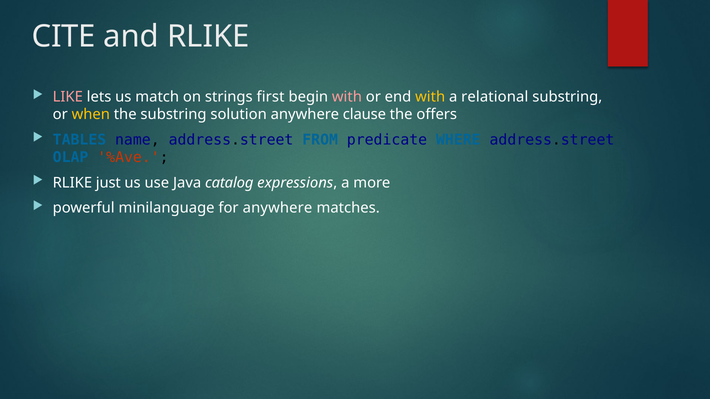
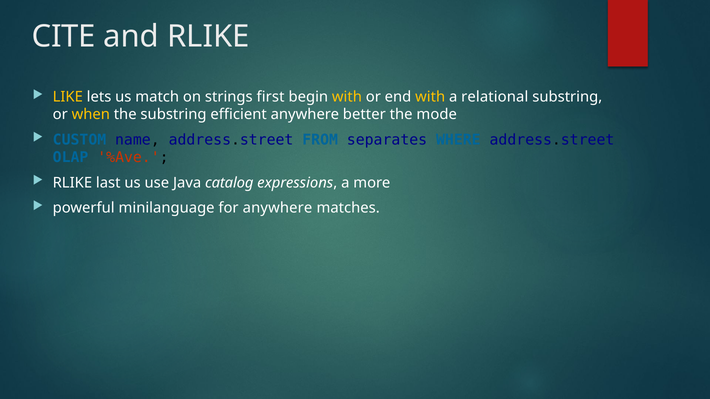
LIKE colour: pink -> yellow
with at (347, 97) colour: pink -> yellow
solution: solution -> efficient
clause: clause -> better
offers: offers -> mode
TABLES: TABLES -> CUSTOM
predicate: predicate -> separates
just: just -> last
